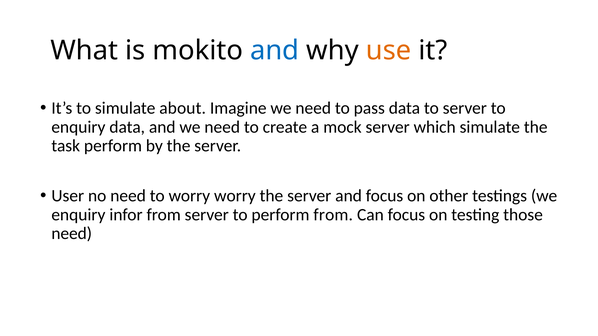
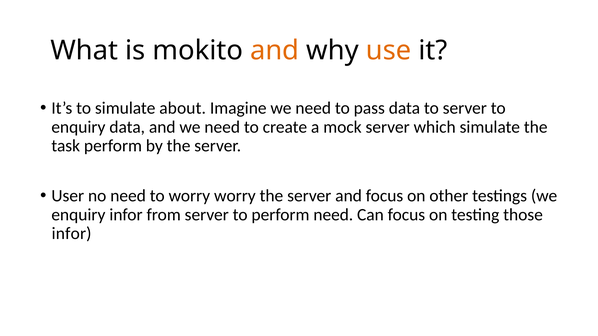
and at (275, 51) colour: blue -> orange
perform from: from -> need
need at (72, 234): need -> infor
